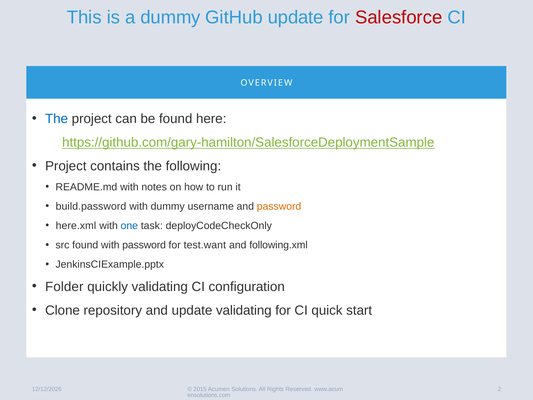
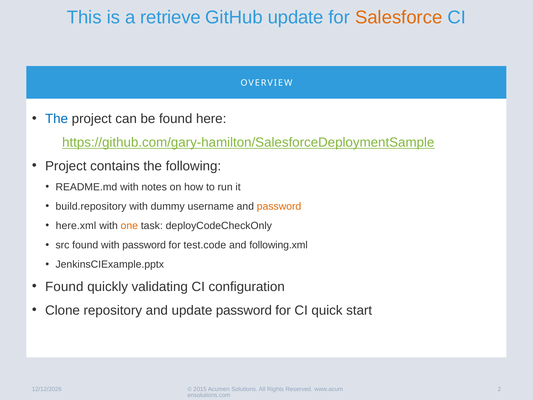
a dummy: dummy -> retrieve
Salesforce colour: red -> orange
build.password: build.password -> build.repository
one colour: blue -> orange
test.want: test.want -> test.code
Folder at (64, 286): Folder -> Found
update validating: validating -> password
